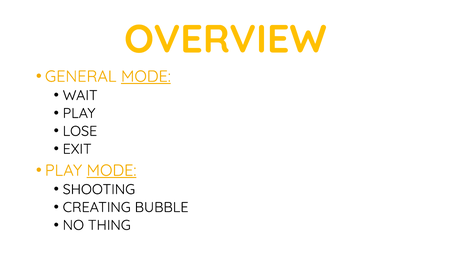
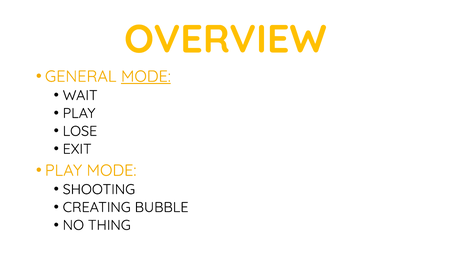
MODE at (111, 171) underline: present -> none
